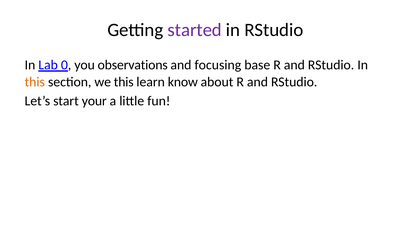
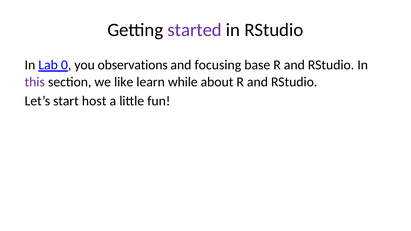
this at (35, 82) colour: orange -> purple
we this: this -> like
know: know -> while
your: your -> host
